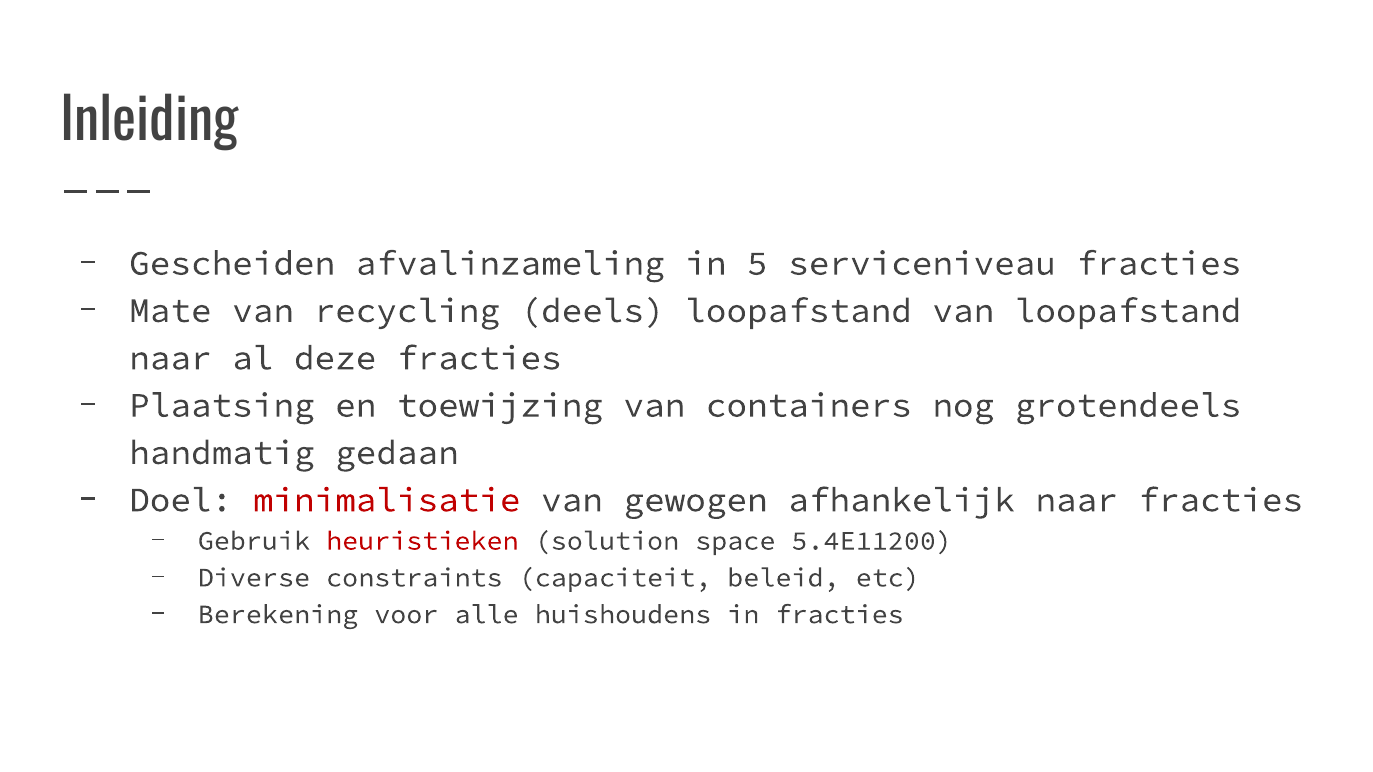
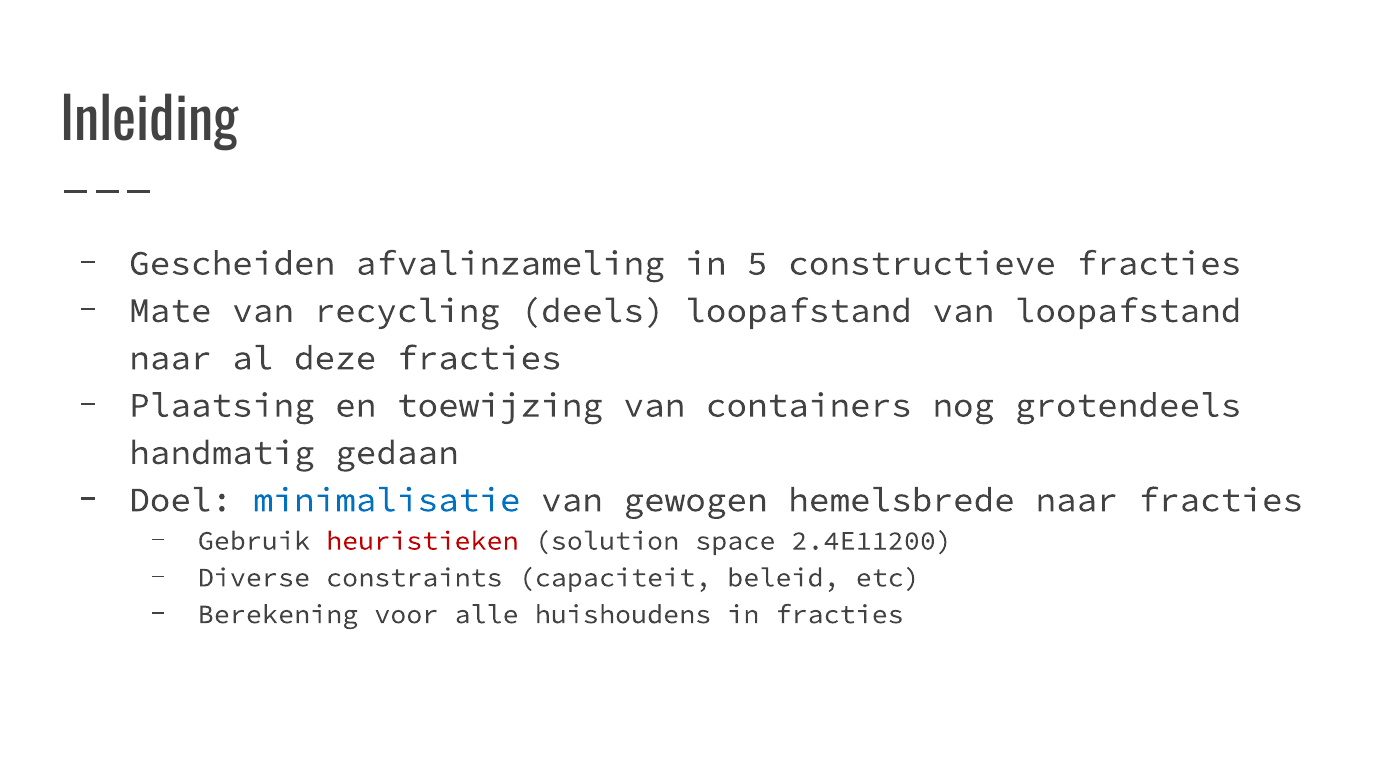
serviceniveau: serviceniveau -> constructieve
minimalisatie colour: red -> blue
afhankelijk: afhankelijk -> hemelsbrede
5.4E11200: 5.4E11200 -> 2.4E11200
